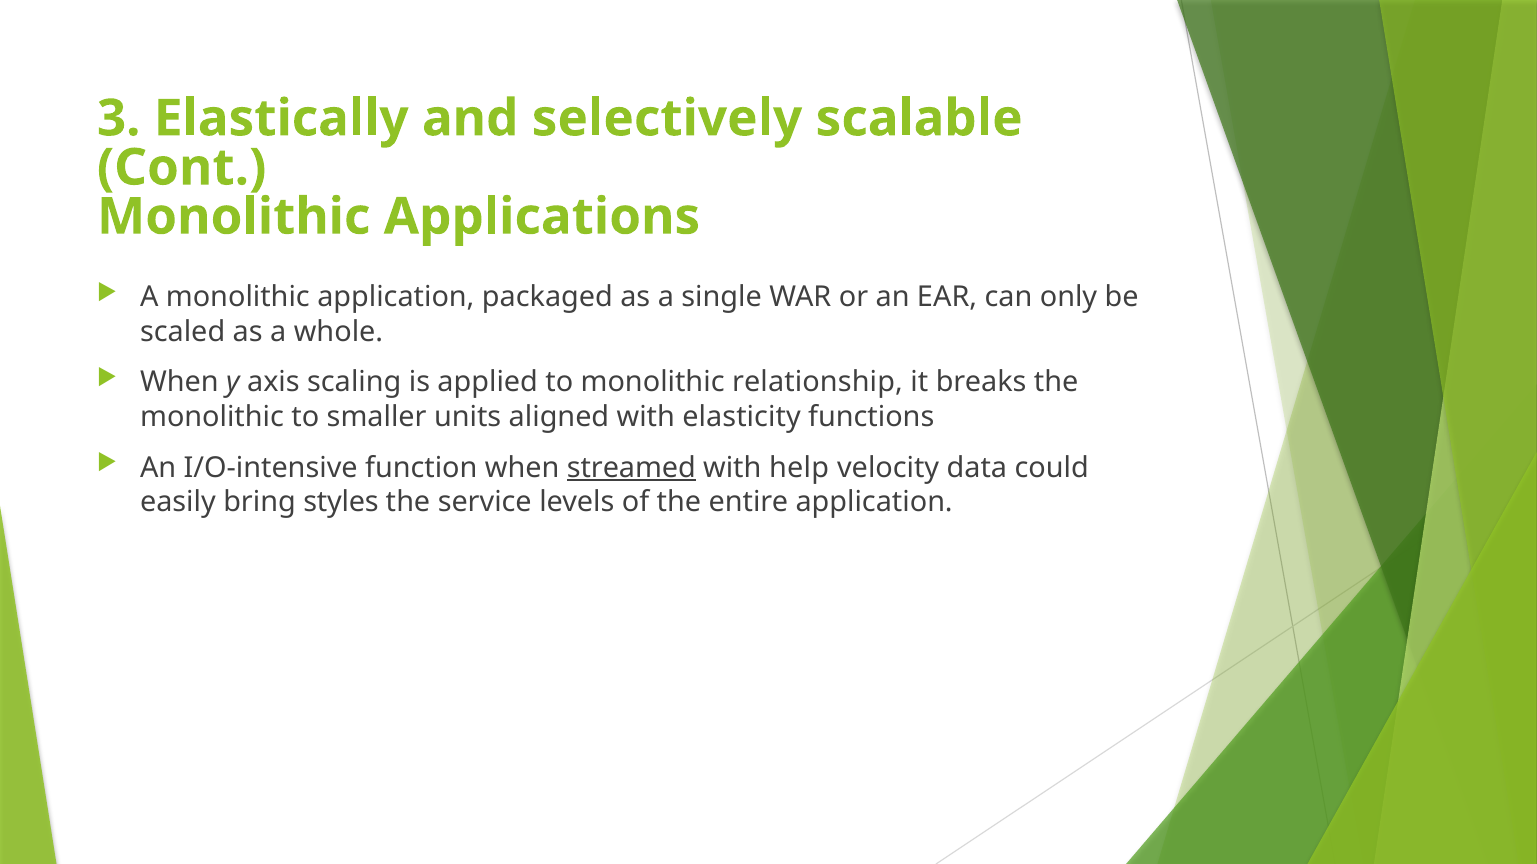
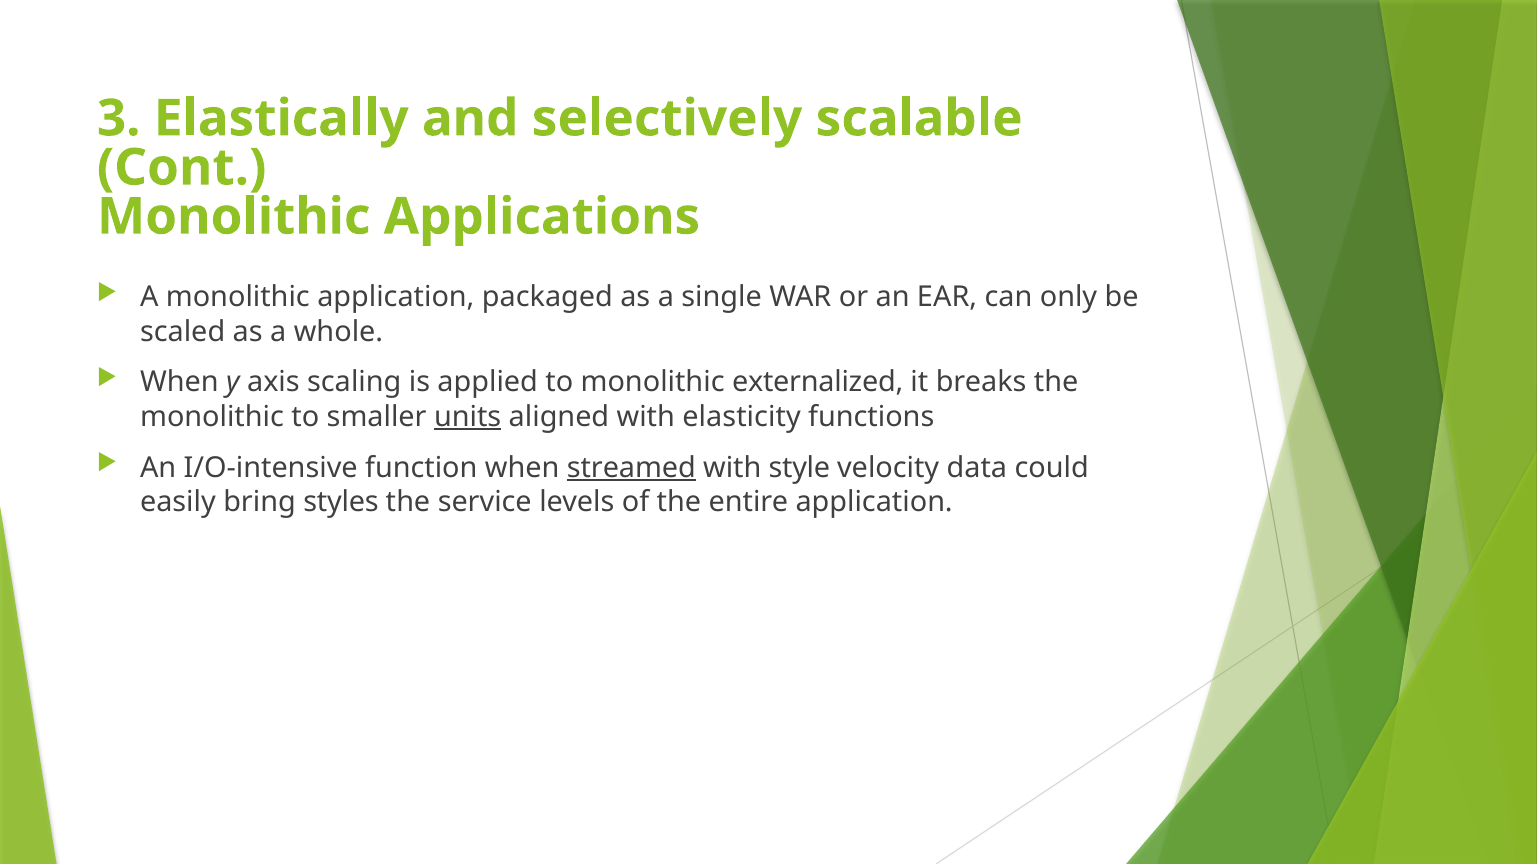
relationship: relationship -> externalized
units underline: none -> present
help: help -> style
